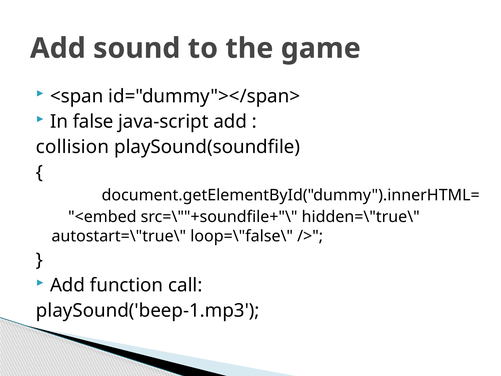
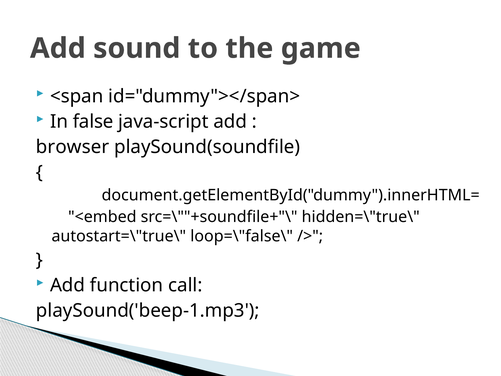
collision: collision -> browser
